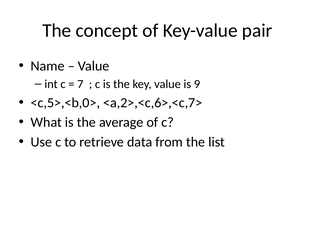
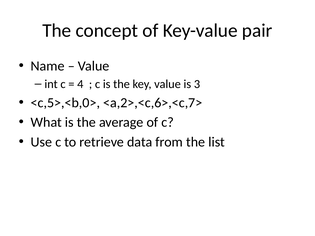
7: 7 -> 4
9: 9 -> 3
